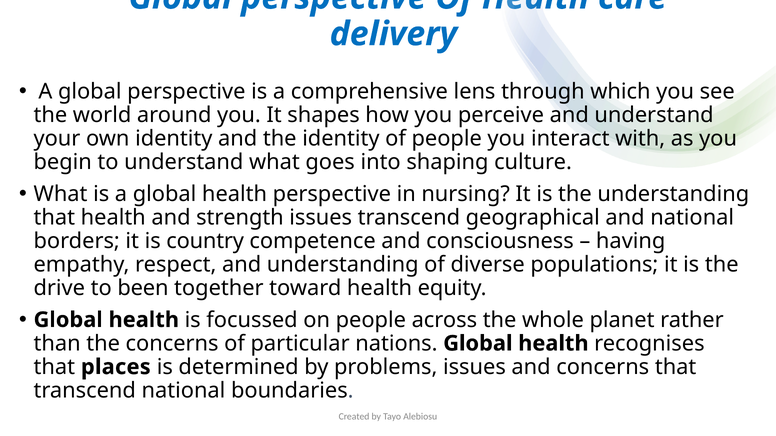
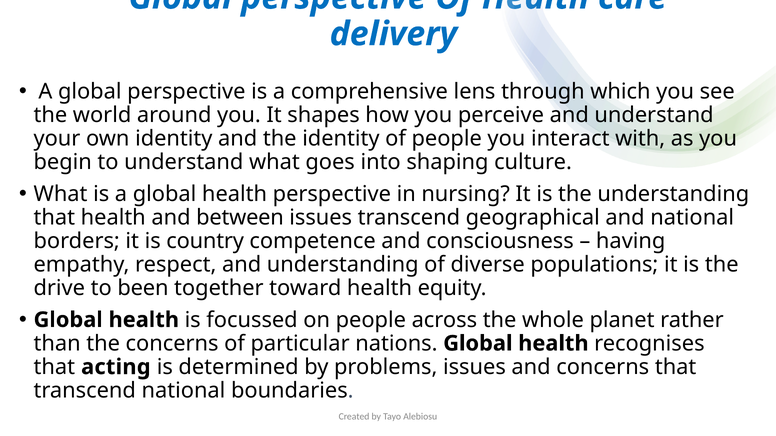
strength: strength -> between
places: places -> acting
